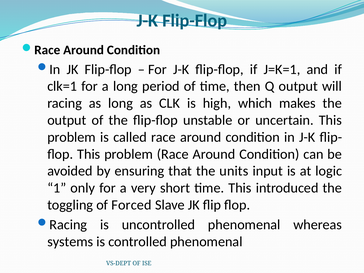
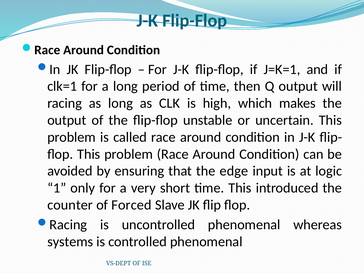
units: units -> edge
toggling: toggling -> counter
